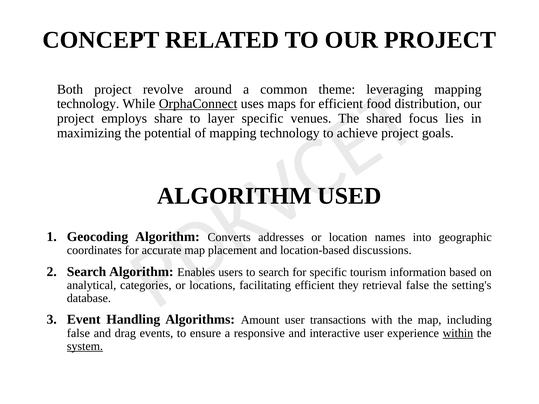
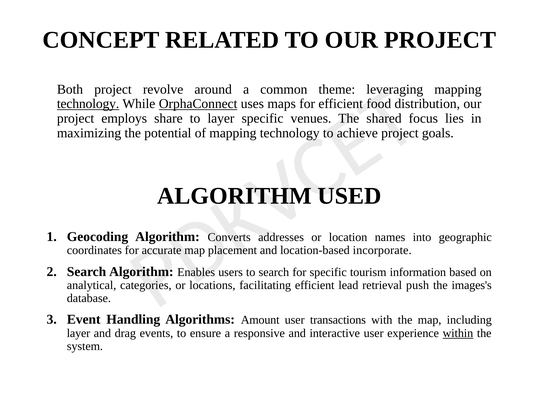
technology at (88, 104) underline: none -> present
discussions: discussions -> incorporate
they: they -> lead
retrieval false: false -> push
setting's: setting's -> images's
false at (78, 333): false -> layer
system underline: present -> none
